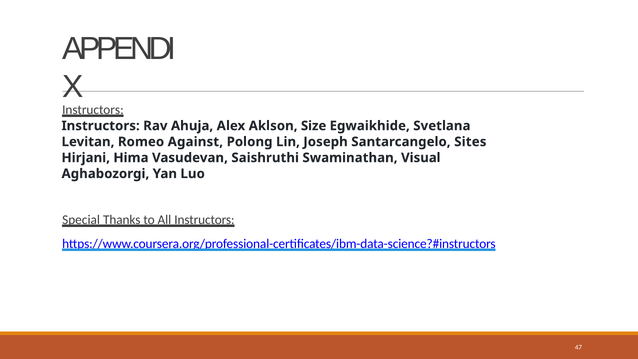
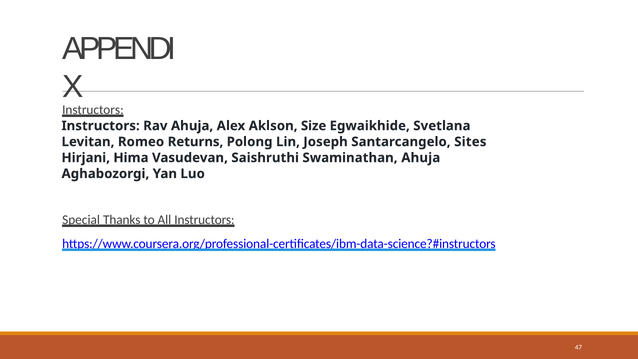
Against: Against -> Returns
Swaminathan Visual: Visual -> Ahuja
